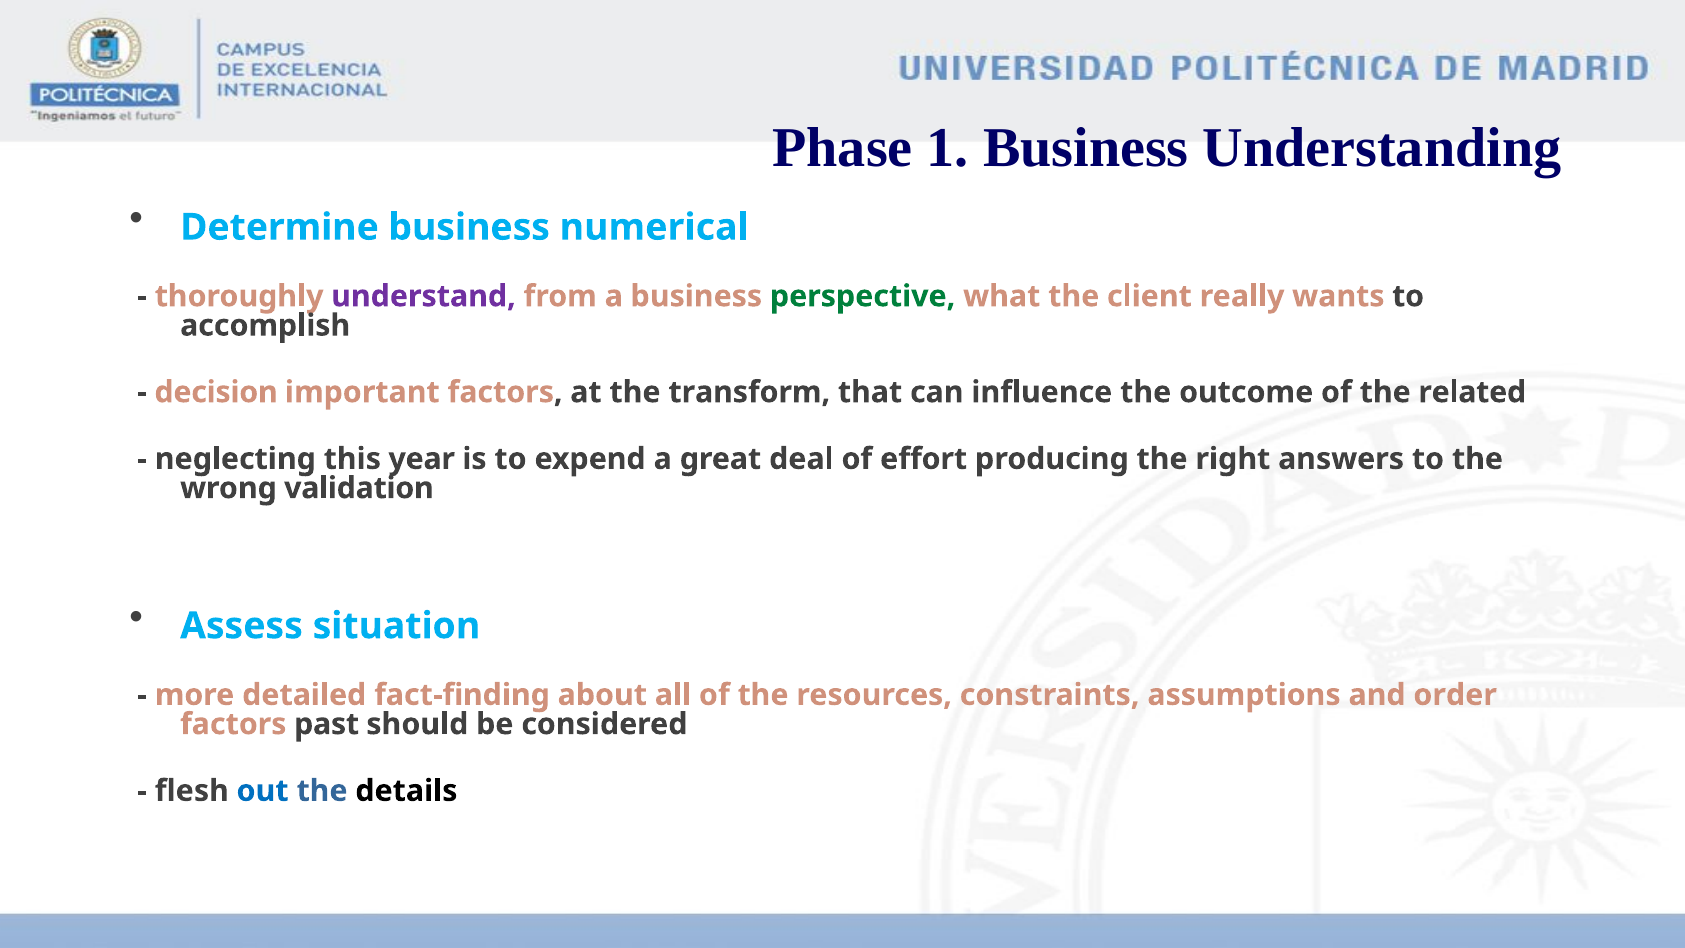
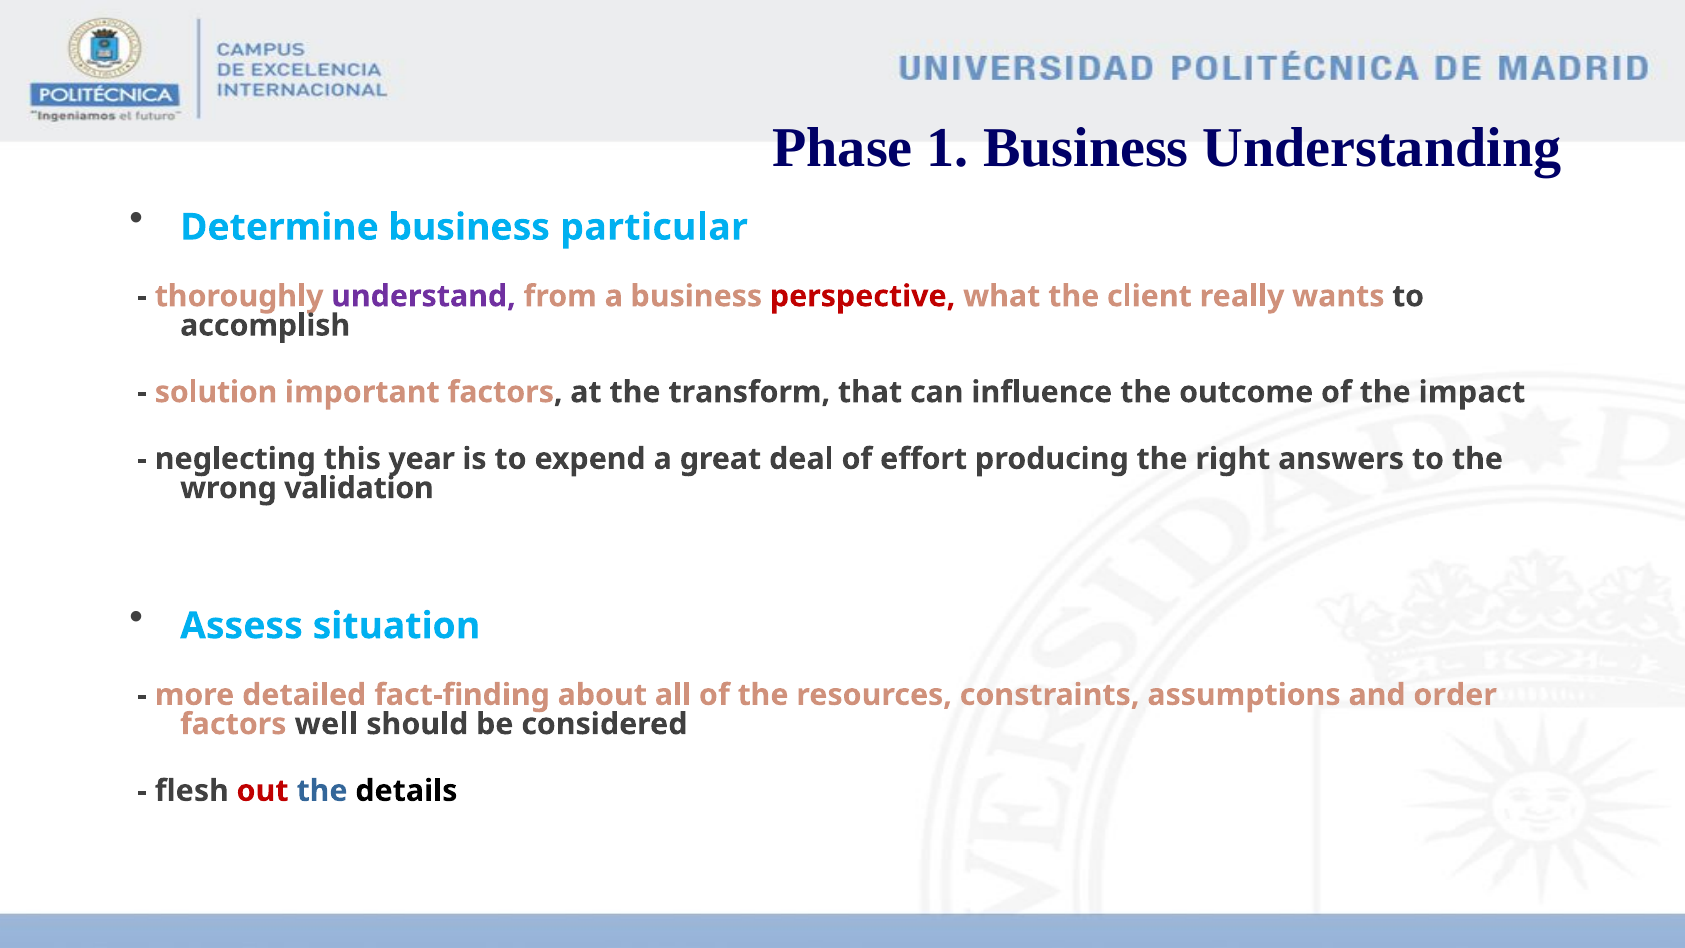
numerical: numerical -> particular
perspective colour: green -> red
decision: decision -> solution
related: related -> impact
past: past -> well
out colour: blue -> red
